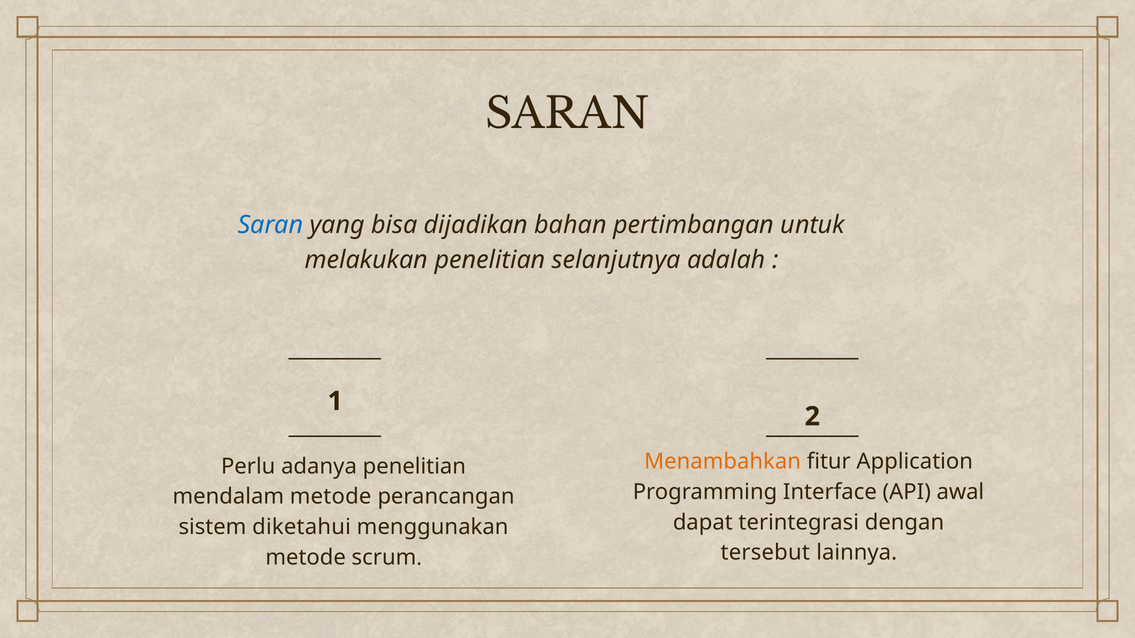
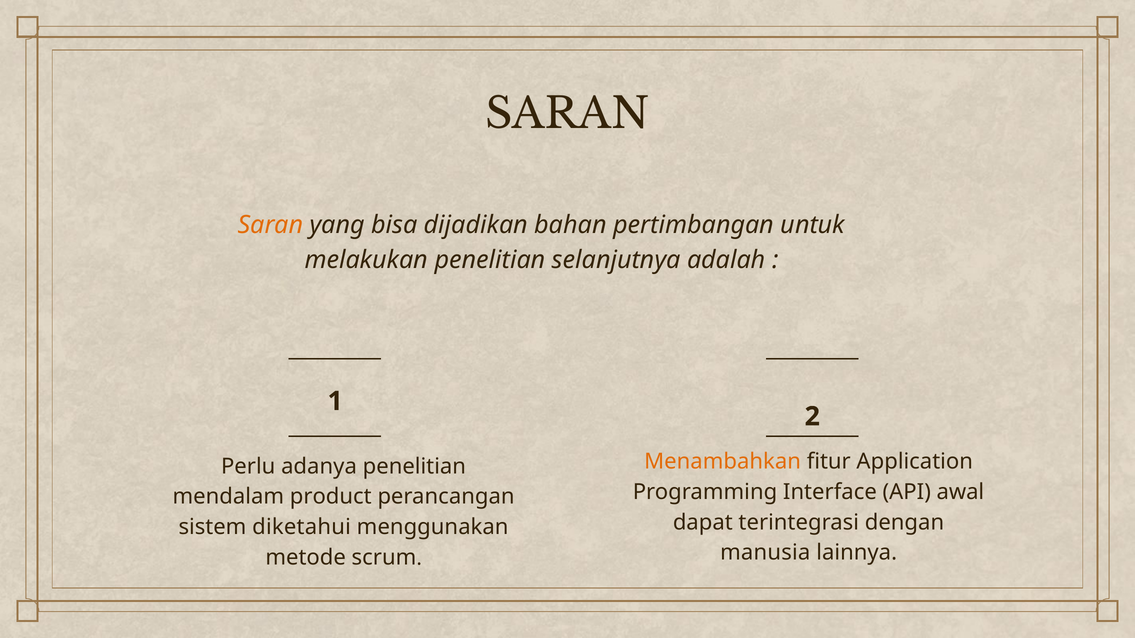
Saran at (271, 225) colour: blue -> orange
mendalam metode: metode -> product
tersebut: tersebut -> manusia
